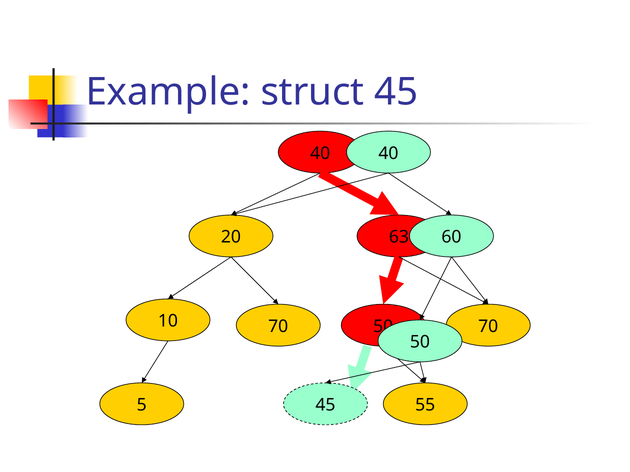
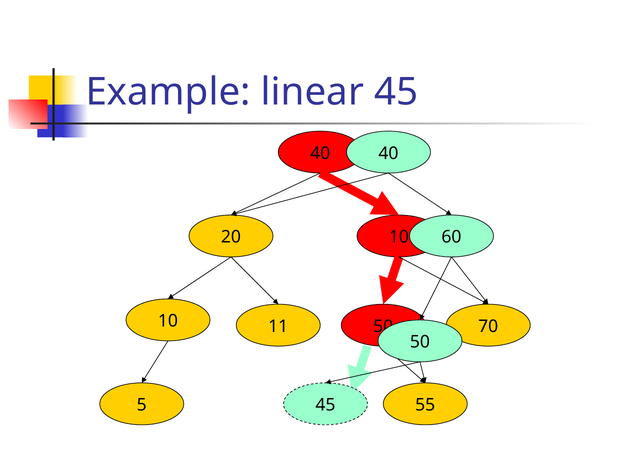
struct: struct -> linear
20 63: 63 -> 10
10 70: 70 -> 11
